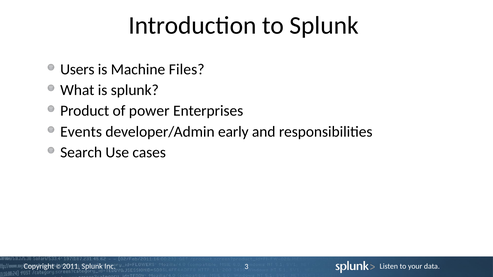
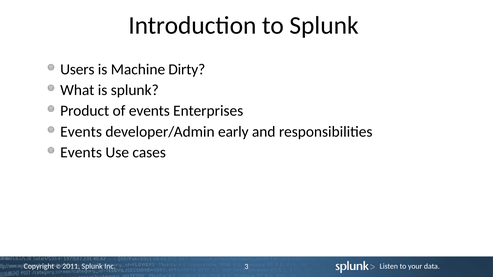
Files: Files -> Dirty
of power: power -> events
Search at (81, 153): Search -> Events
